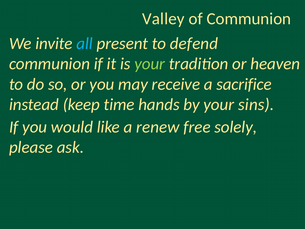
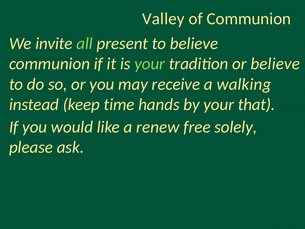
all colour: light blue -> light green
to defend: defend -> believe
or heaven: heaven -> believe
sacrifice: sacrifice -> walking
sins: sins -> that
